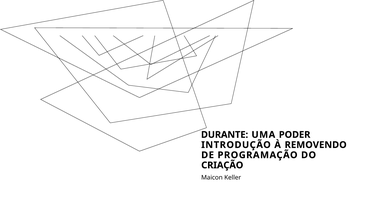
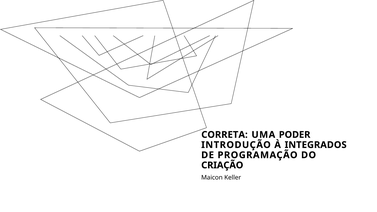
DURANTE: DURANTE -> CORRETA
REMOVENDO: REMOVENDO -> INTEGRADOS
